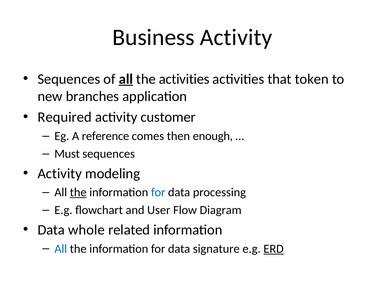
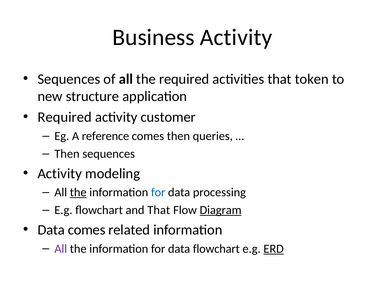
all at (126, 79) underline: present -> none
the activities: activities -> required
branches: branches -> structure
enough: enough -> queries
Must at (67, 154): Must -> Then
and User: User -> That
Diagram underline: none -> present
Data whole: whole -> comes
All at (61, 249) colour: blue -> purple
data signature: signature -> flowchart
